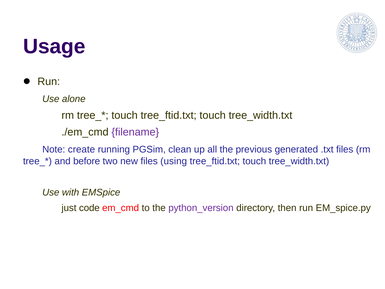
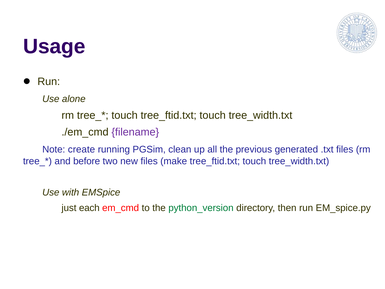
using: using -> make
code: code -> each
python_version colour: purple -> green
